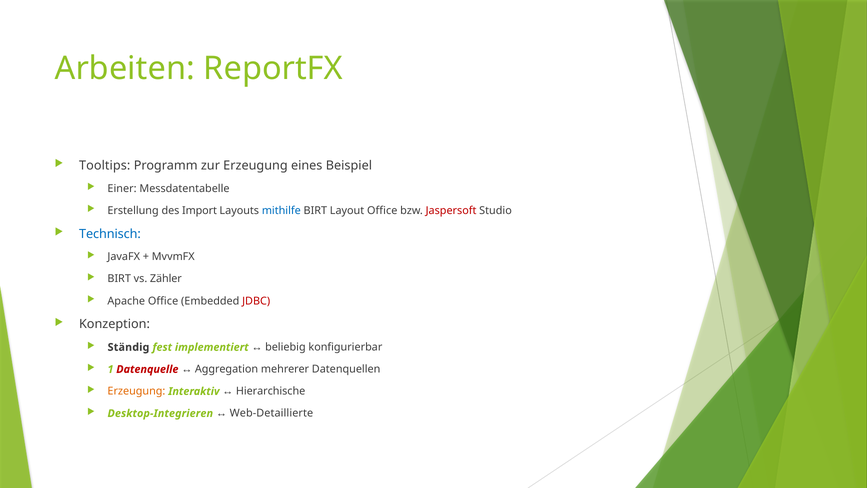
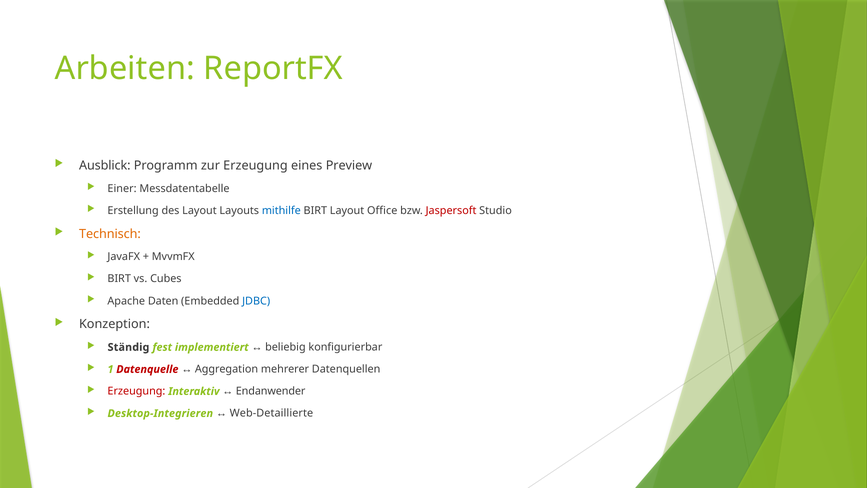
Tooltips: Tooltips -> Ausblick
Beispiel: Beispiel -> Preview
des Import: Import -> Layout
Technisch colour: blue -> orange
Zähler: Zähler -> Cubes
Apache Office: Office -> Daten
JDBC colour: red -> blue
Erzeugung at (136, 391) colour: orange -> red
Hierarchische: Hierarchische -> Endanwender
